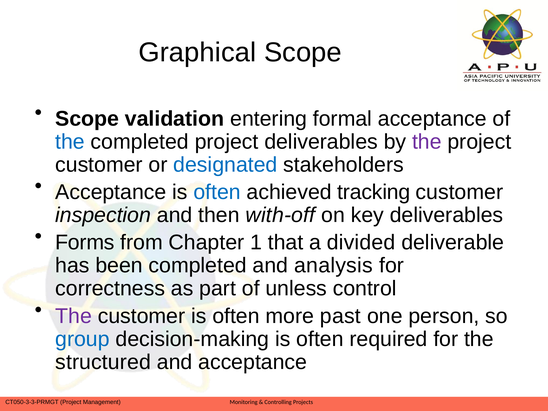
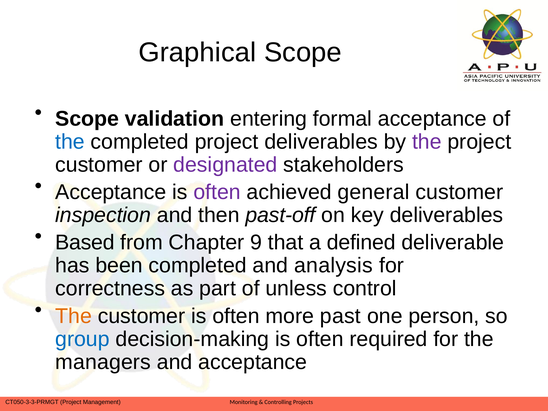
designated colour: blue -> purple
often at (217, 192) colour: blue -> purple
tracking: tracking -> general
with-off: with-off -> past-off
Forms: Forms -> Based
1: 1 -> 9
divided: divided -> defined
The at (74, 316) colour: purple -> orange
structured: structured -> managers
